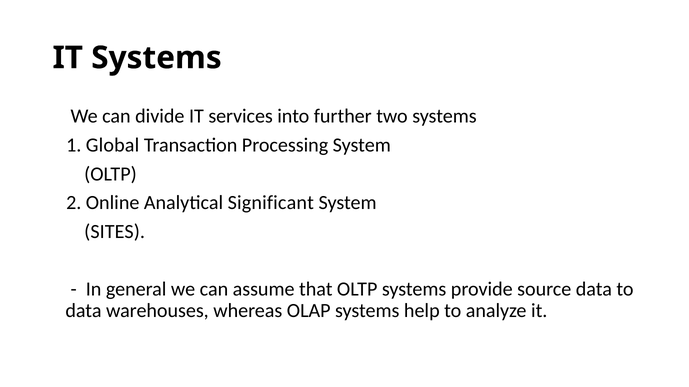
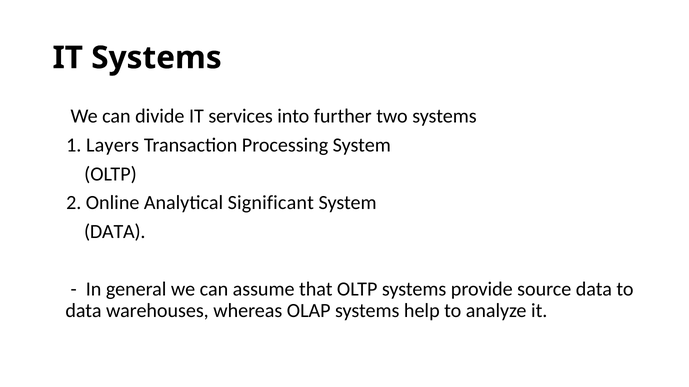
Global: Global -> Layers
SITES at (115, 232): SITES -> DATA
